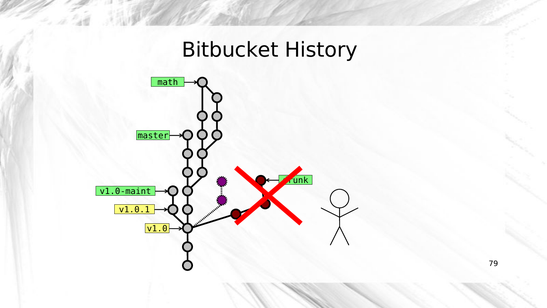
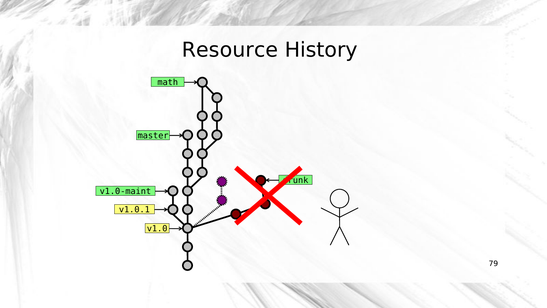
Bitbucket: Bitbucket -> Resource
